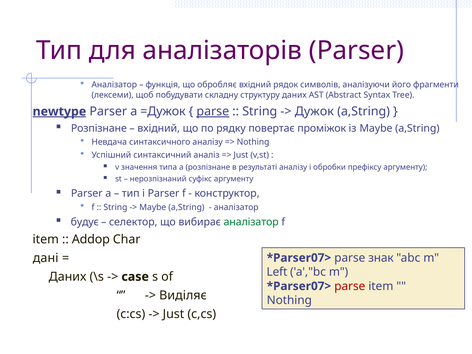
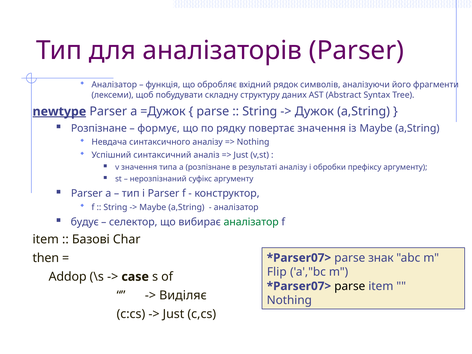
parse at (213, 111) underline: present -> none
вхідний at (159, 128): вхідний -> формує
повертає проміжок: проміжок -> значення
Addop: Addop -> Базові
дані: дані -> then
Left: Left -> Flip
Даних at (68, 277): Даних -> Addop
parse at (350, 286) colour: red -> black
